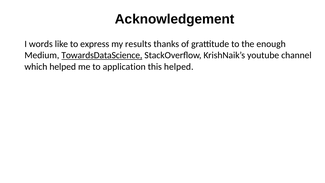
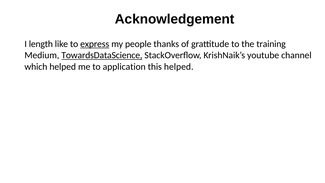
words: words -> length
express underline: none -> present
results: results -> people
enough: enough -> training
